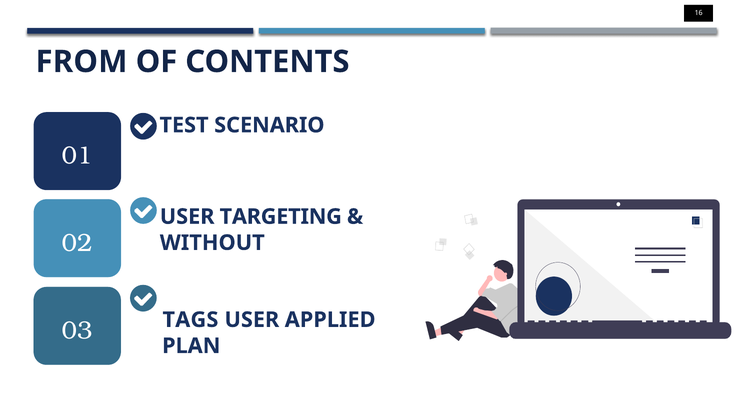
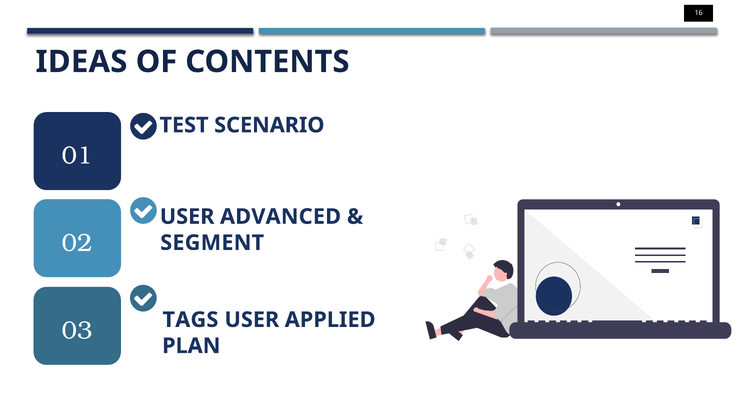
FROM: FROM -> IDEAS
TARGETING: TARGETING -> ADVANCED
WITHOUT: WITHOUT -> SEGMENT
